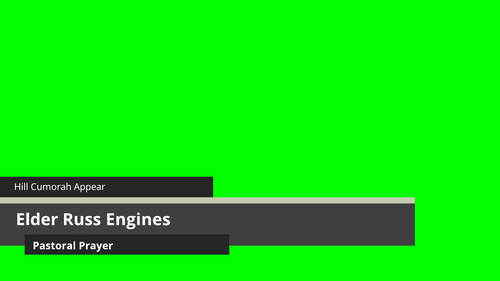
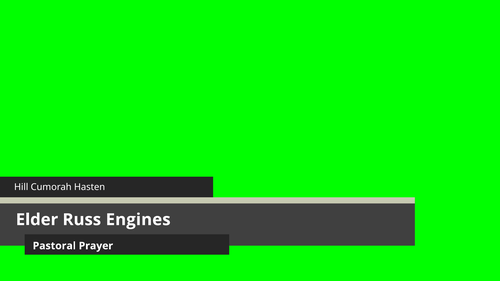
Appear: Appear -> Hasten
